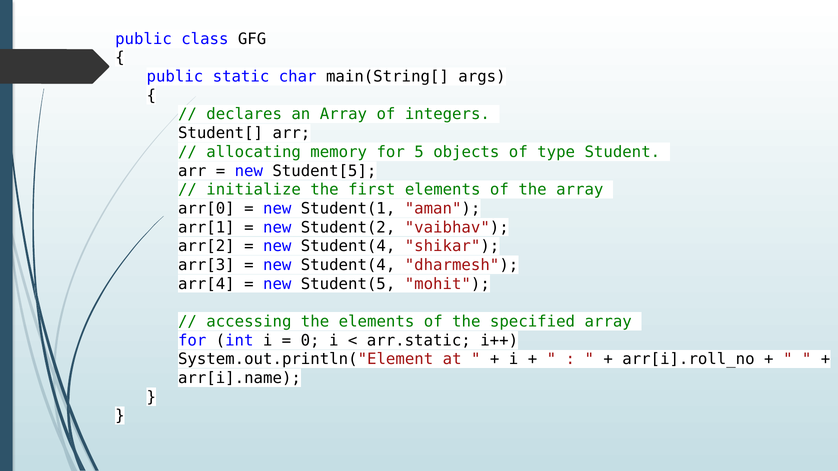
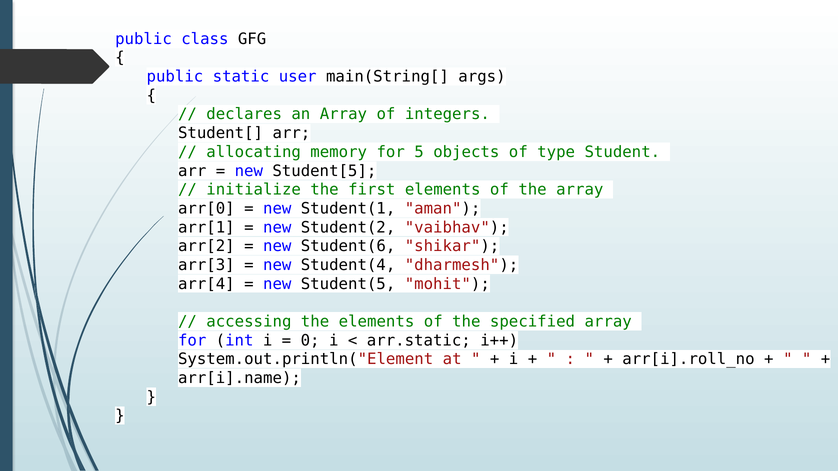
char: char -> user
Student(4 at (348, 246): Student(4 -> Student(6
